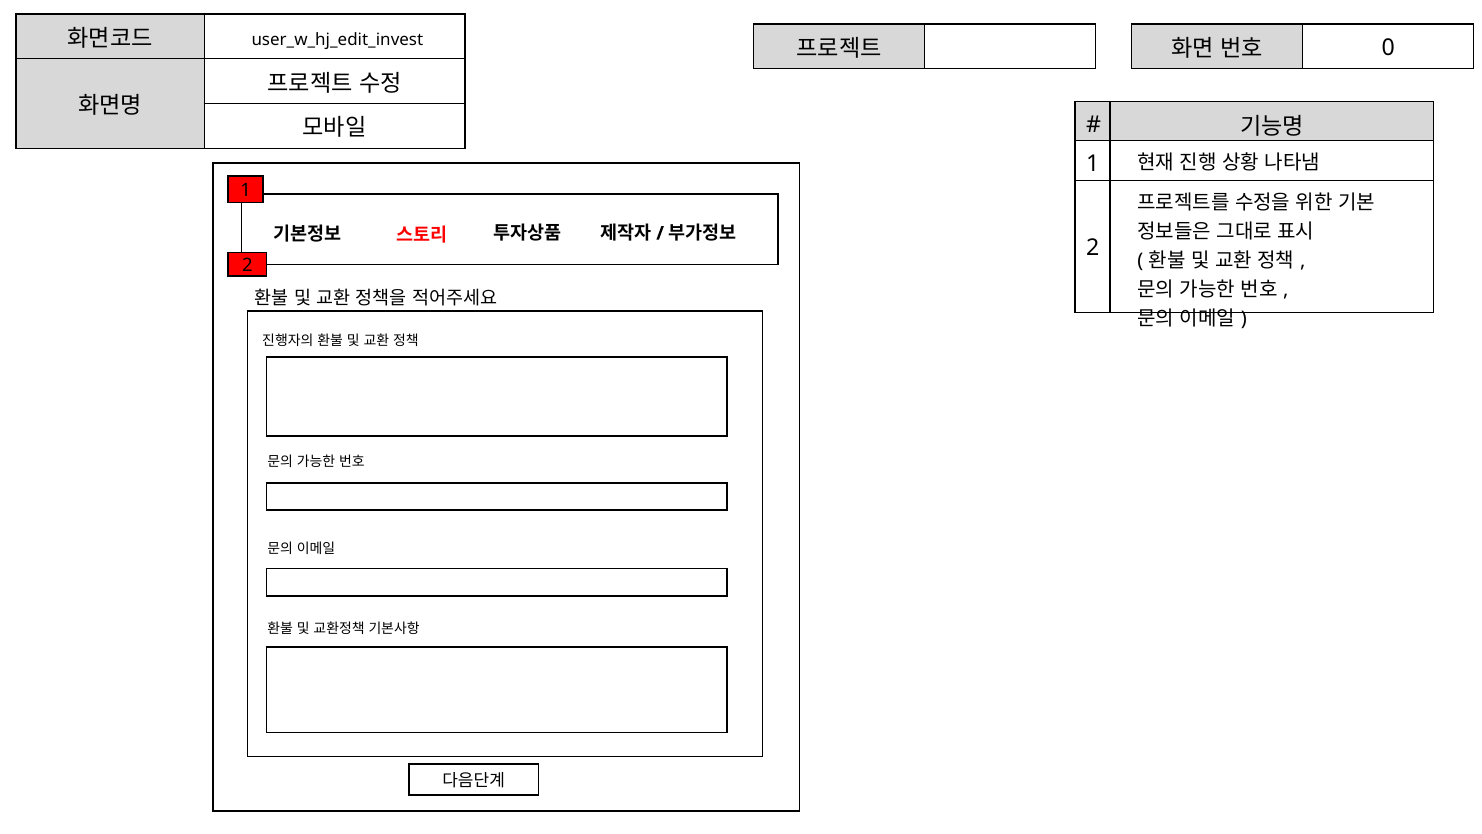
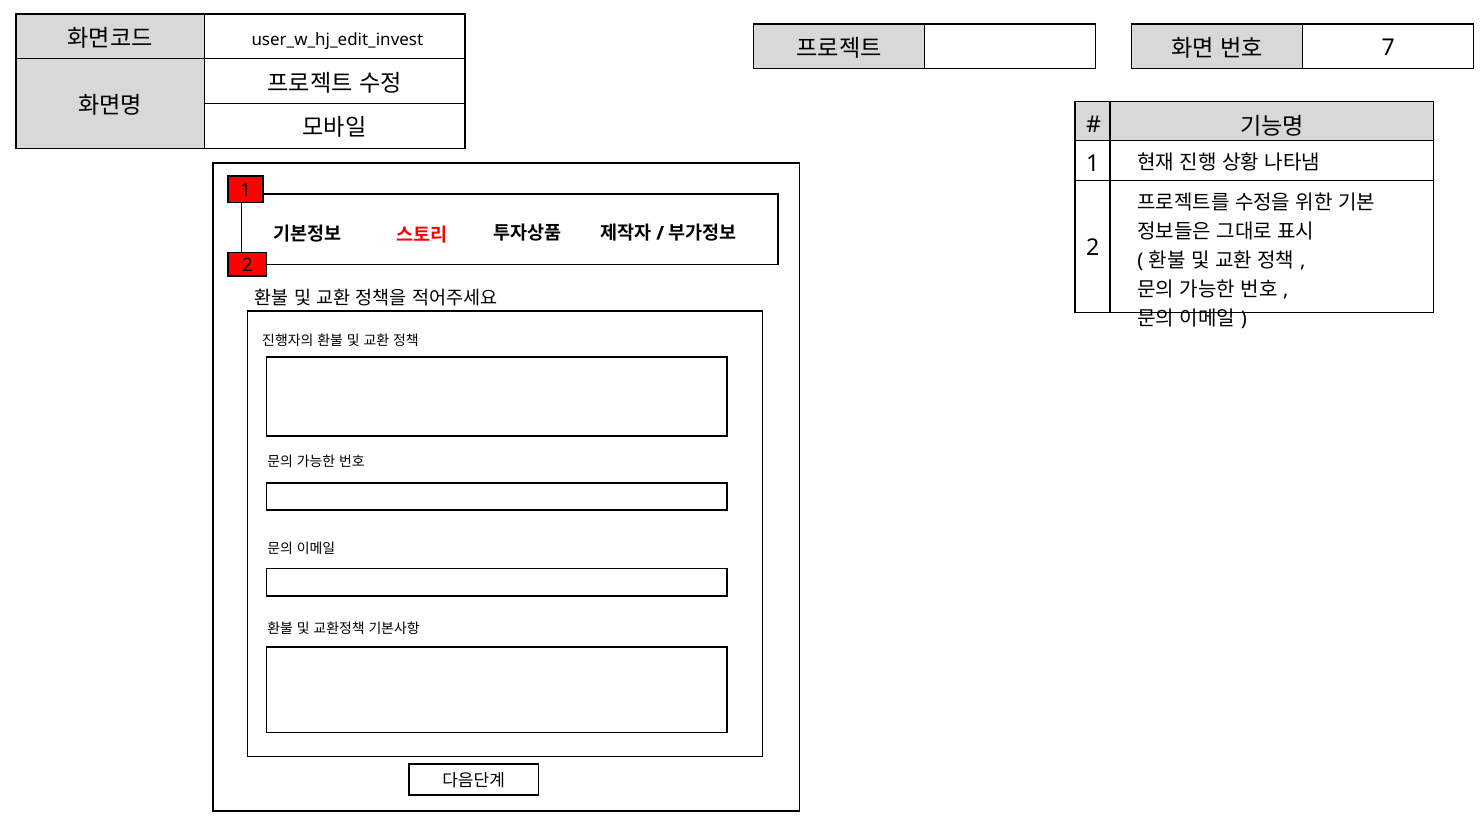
0: 0 -> 7
